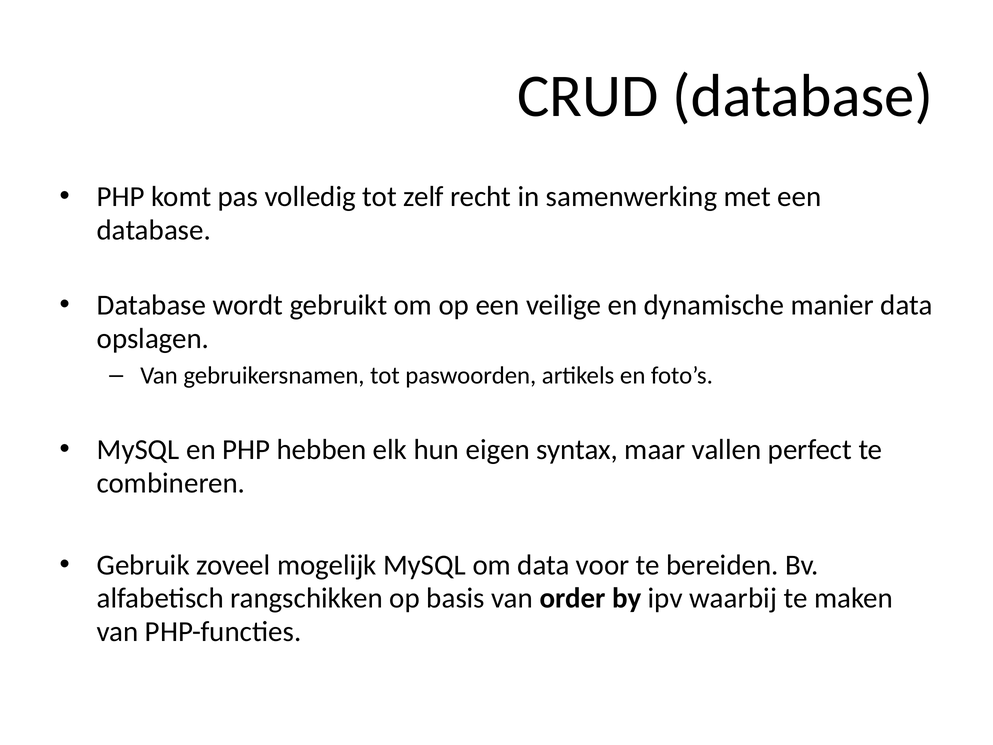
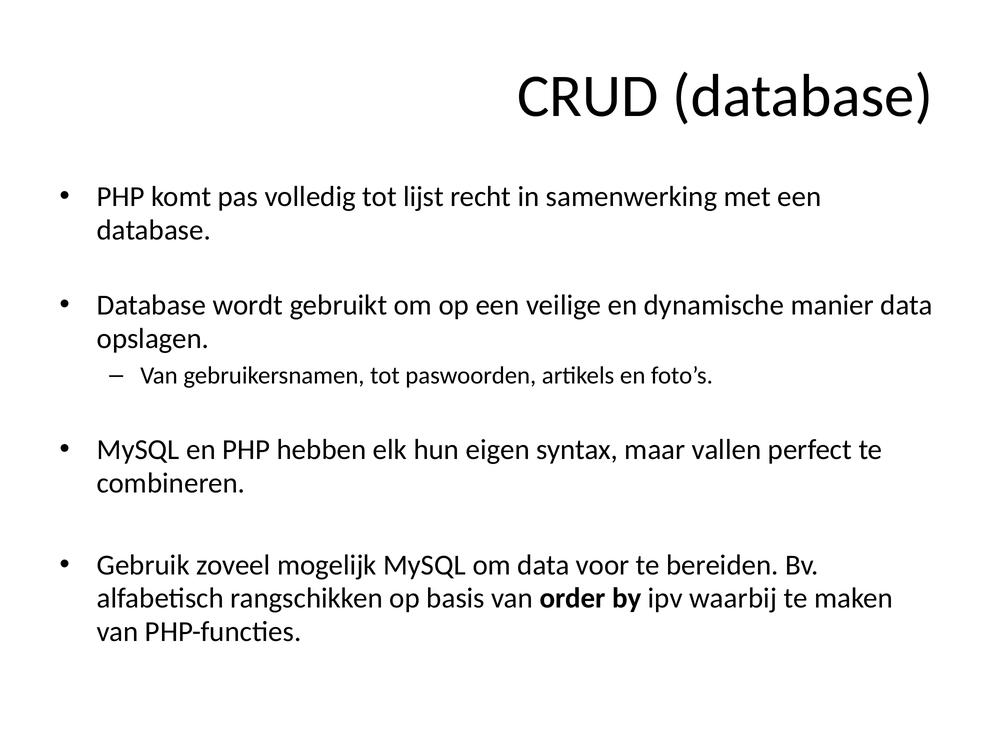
zelf: zelf -> lijst
